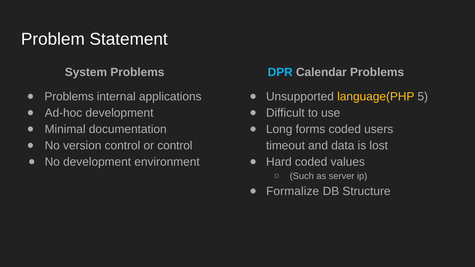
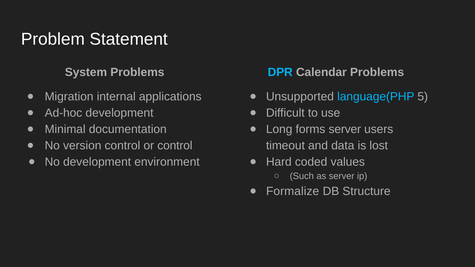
Problems at (69, 97): Problems -> Migration
language(PHP colour: yellow -> light blue
forms coded: coded -> server
